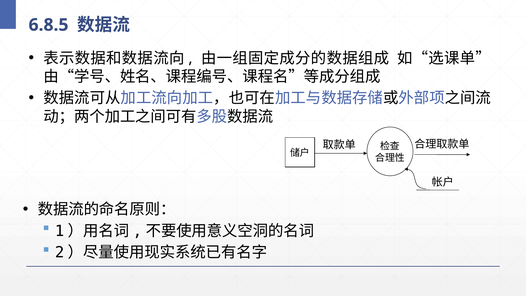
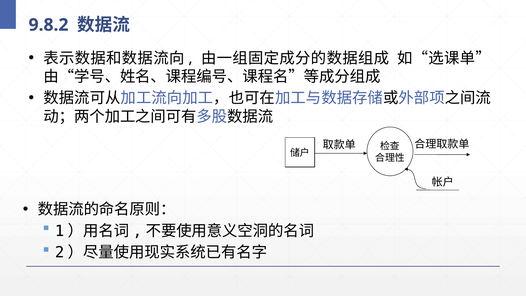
6.8.5: 6.8.5 -> 9.8.2
